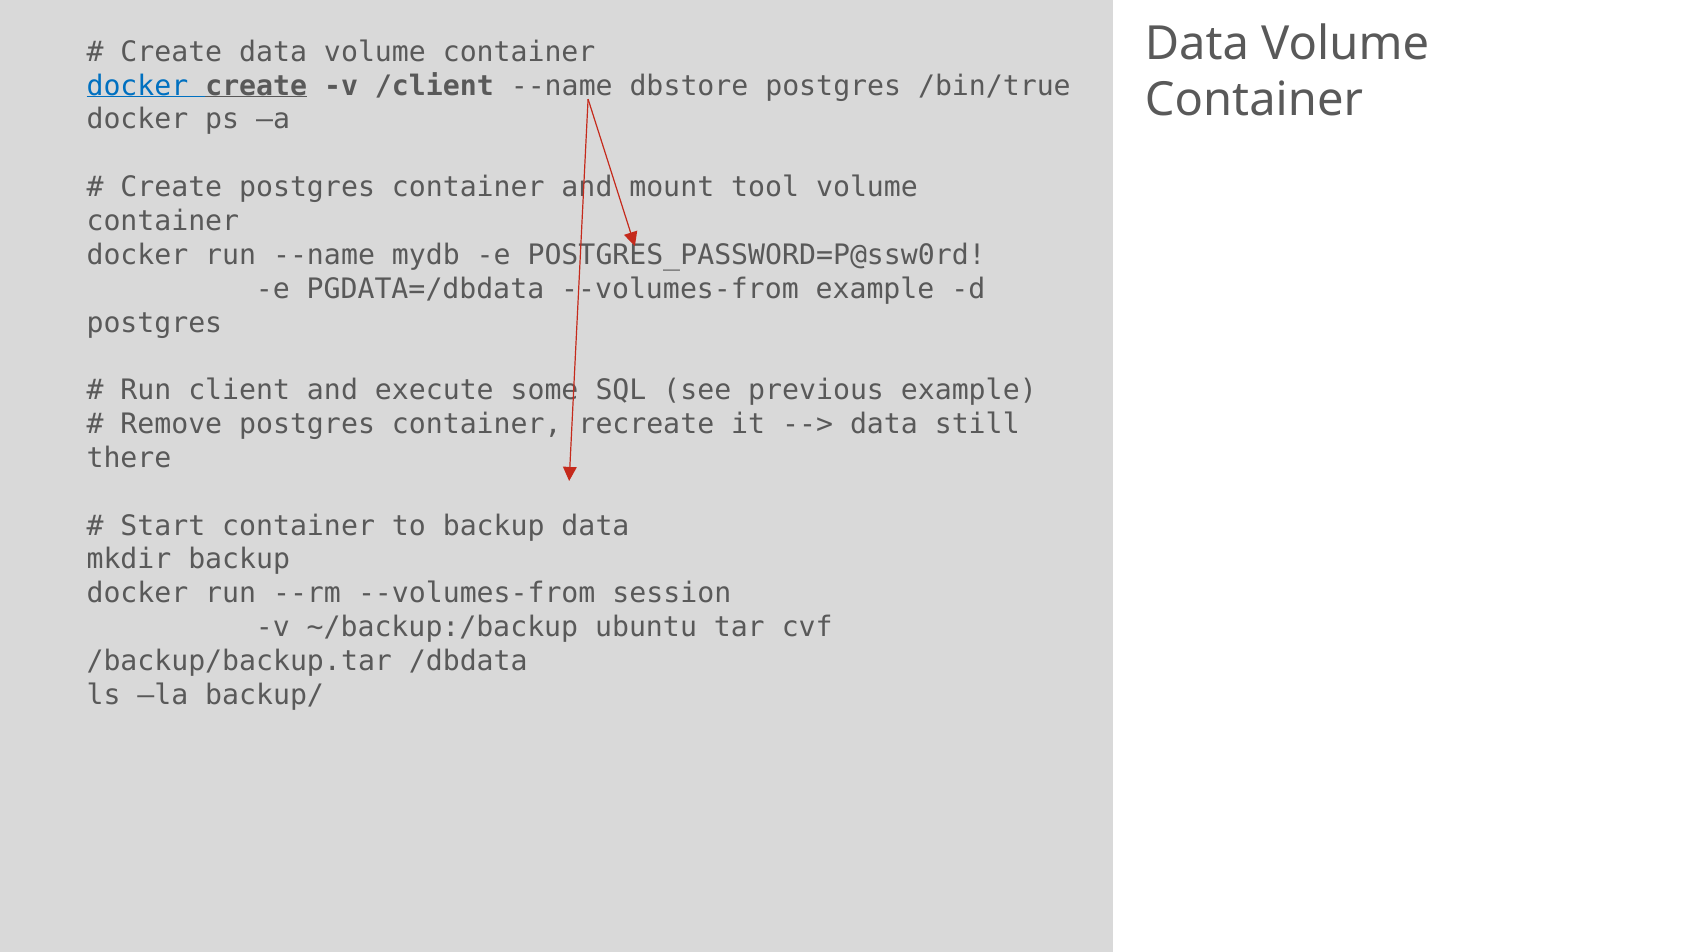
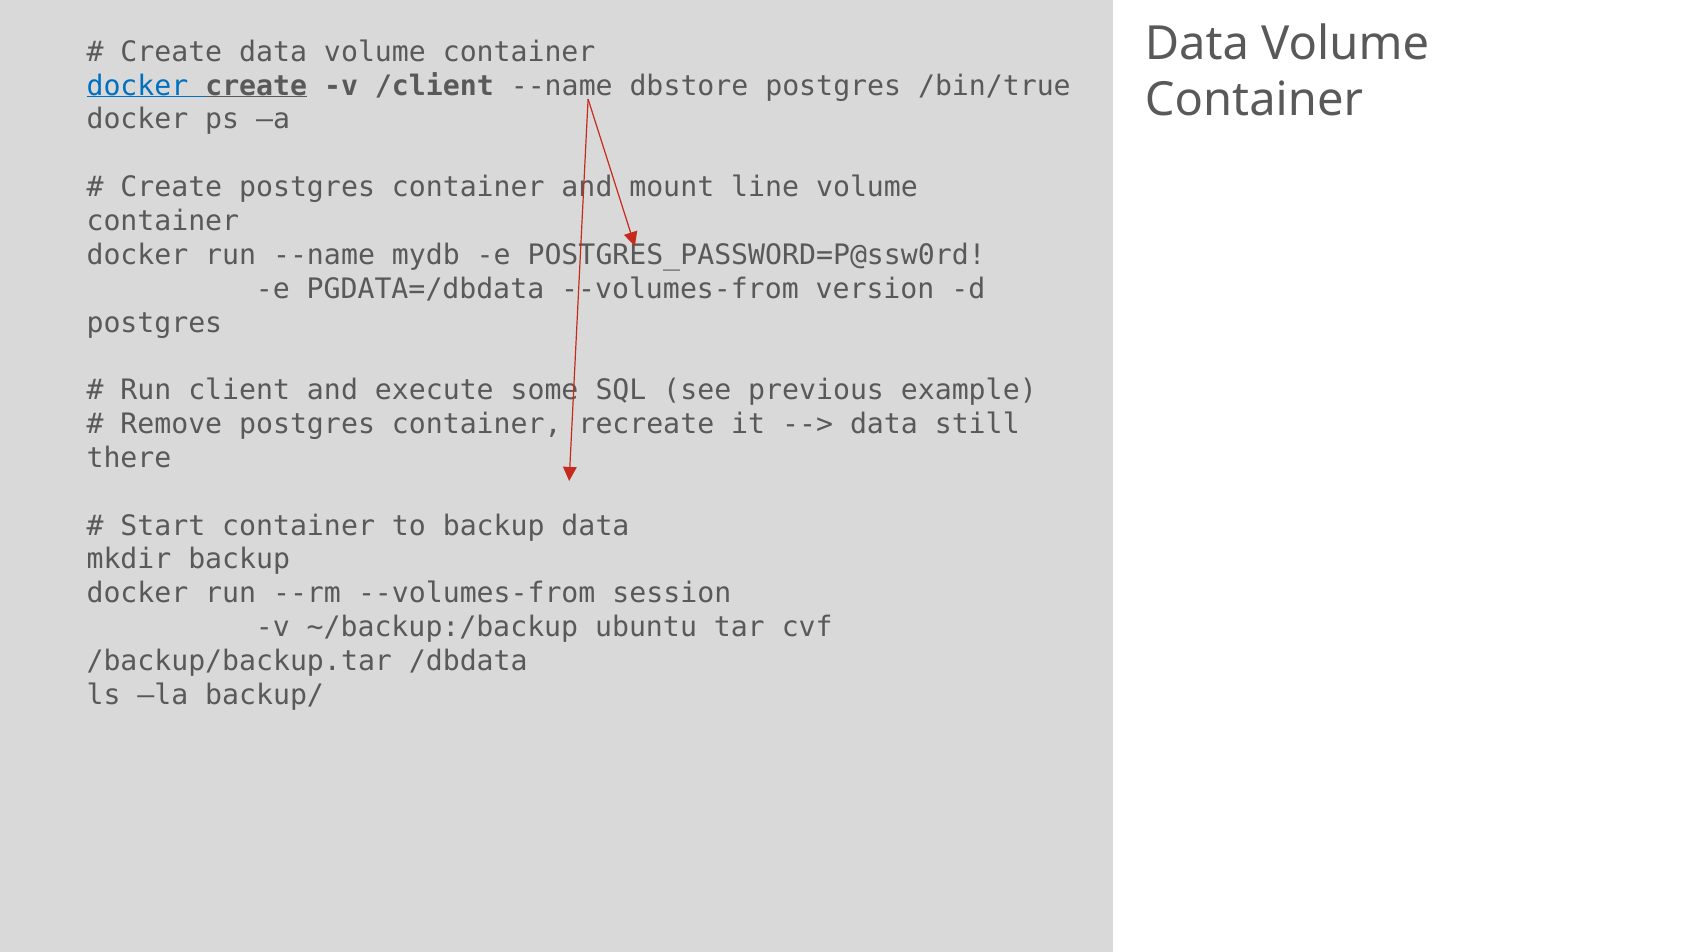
tool: tool -> line
--volumes-from example: example -> version
